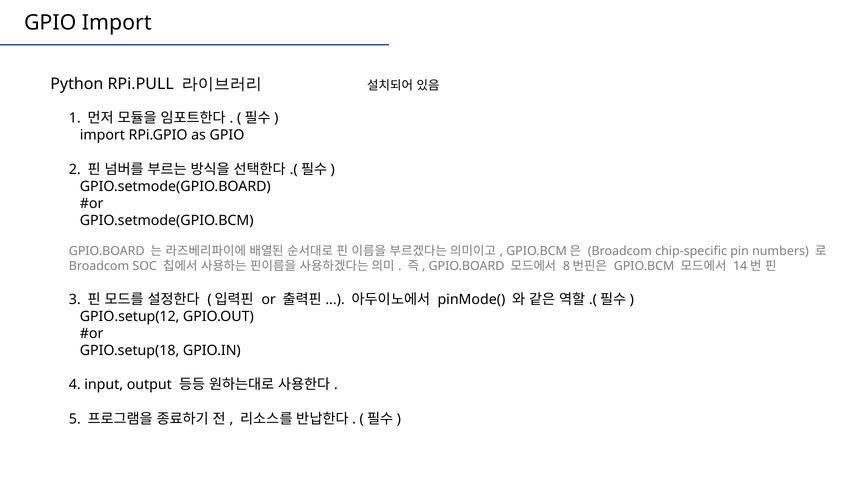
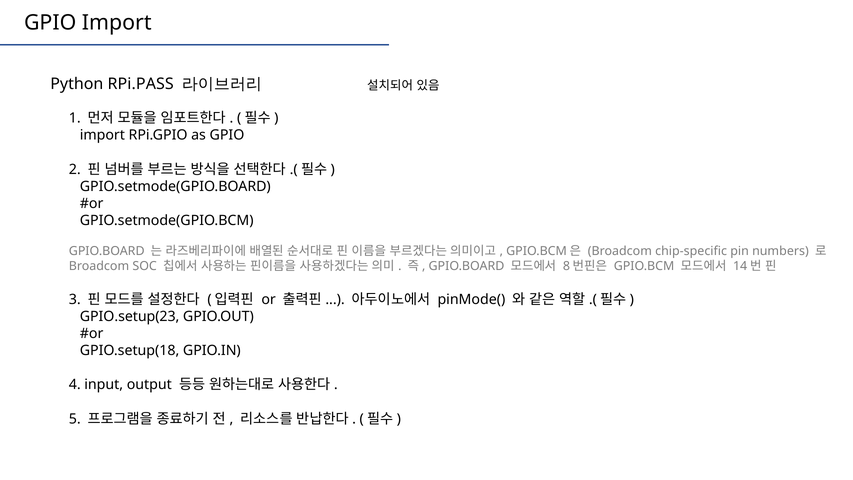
RPi.PULL: RPi.PULL -> RPi.PASS
GPIO.setup(12: GPIO.setup(12 -> GPIO.setup(23
